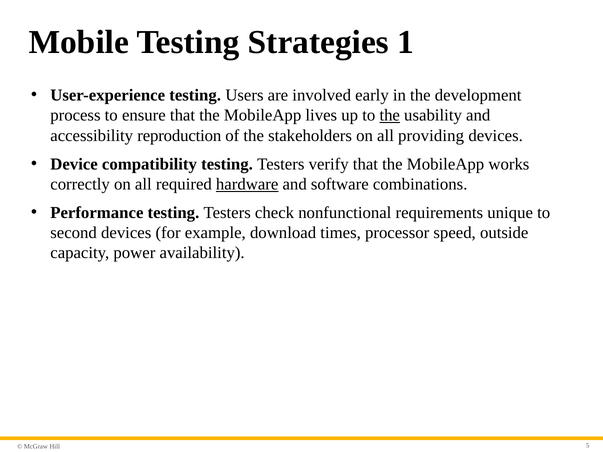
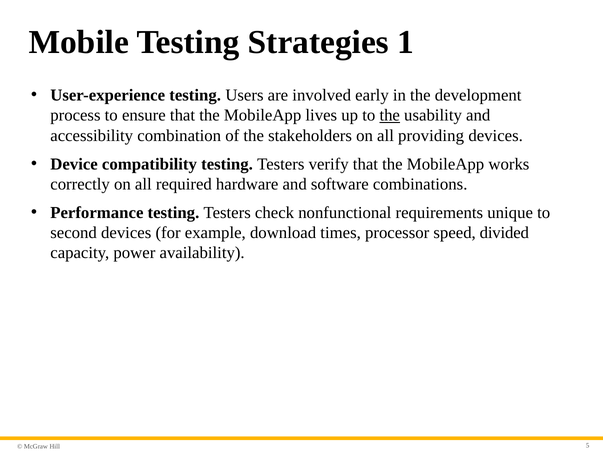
reproduction: reproduction -> combination
hardware underline: present -> none
outside: outside -> divided
